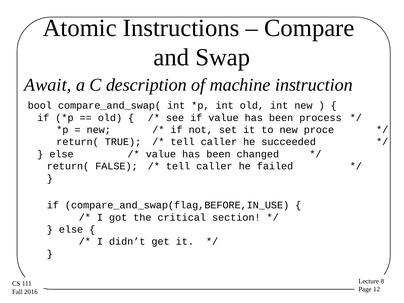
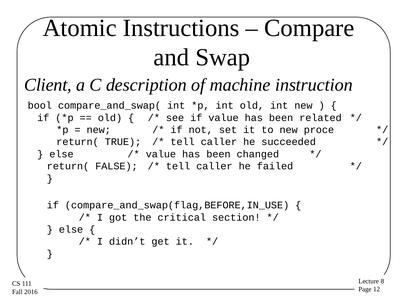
Await: Await -> Client
process: process -> related
